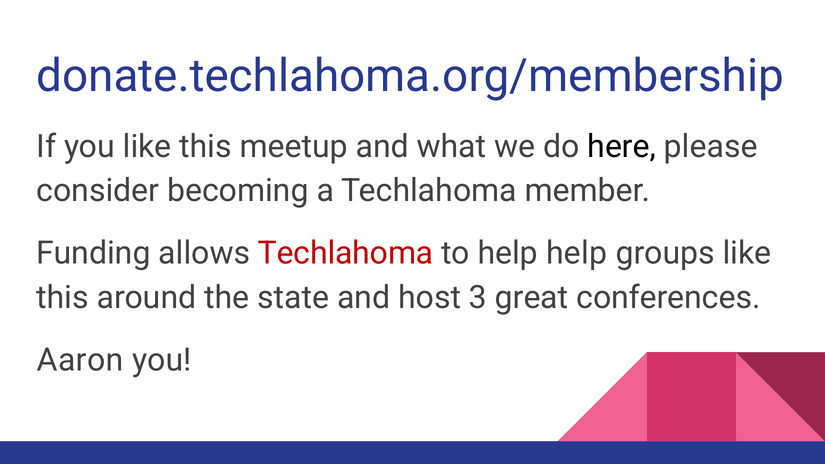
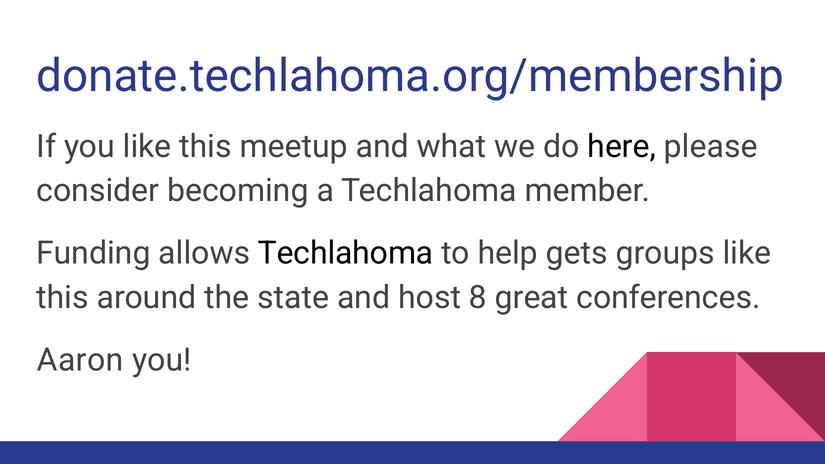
Techlahoma at (346, 253) colour: red -> black
help help: help -> gets
3: 3 -> 8
